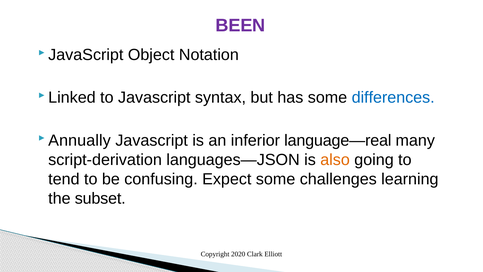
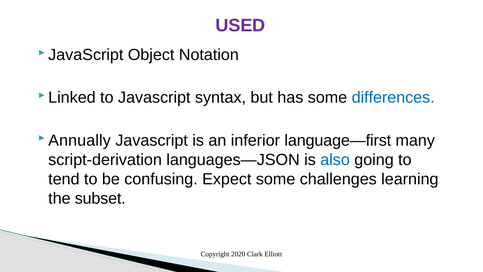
BEEN: BEEN -> USED
language—real: language—real -> language—first
also colour: orange -> blue
